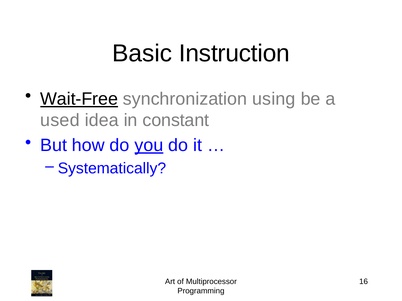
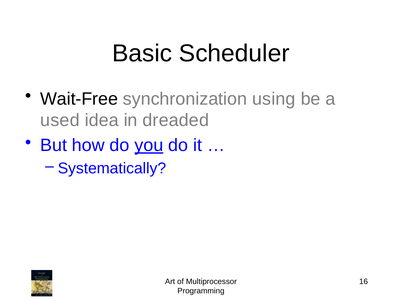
Instruction: Instruction -> Scheduler
Wait-Free underline: present -> none
constant: constant -> dreaded
